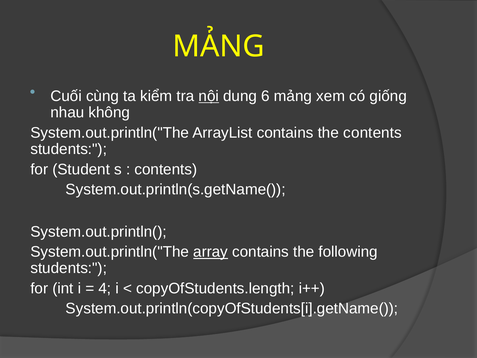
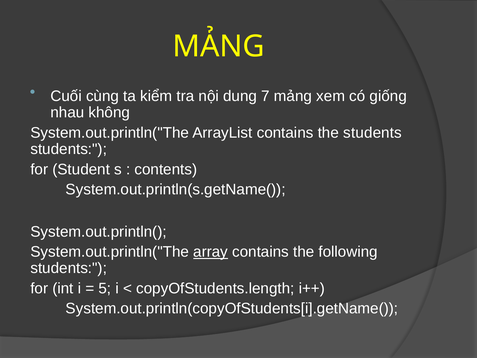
nội underline: present -> none
6: 6 -> 7
the contents: contents -> students
4: 4 -> 5
